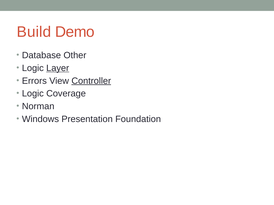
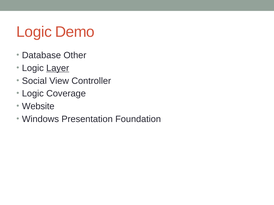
Build at (34, 32): Build -> Logic
Errors: Errors -> Social
Controller underline: present -> none
Norman: Norman -> Website
